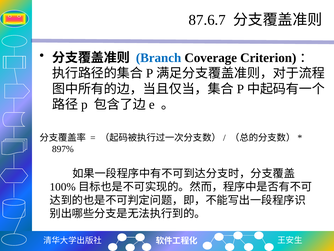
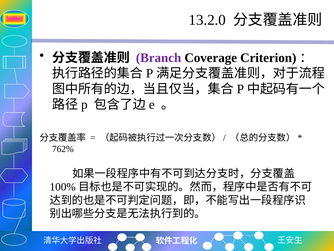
87.6.7: 87.6.7 -> 13.2.0
Branch colour: blue -> purple
897%: 897% -> 762%
